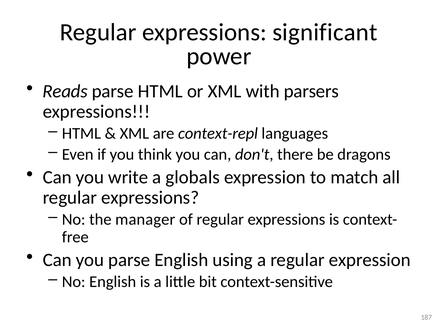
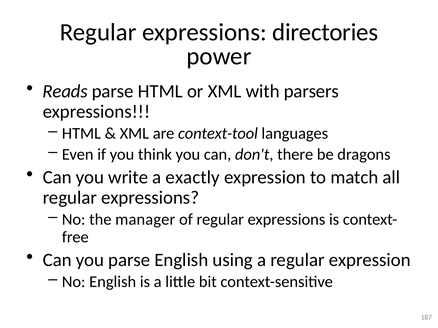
significant: significant -> directories
context-repl: context-repl -> context-tool
globals: globals -> exactly
